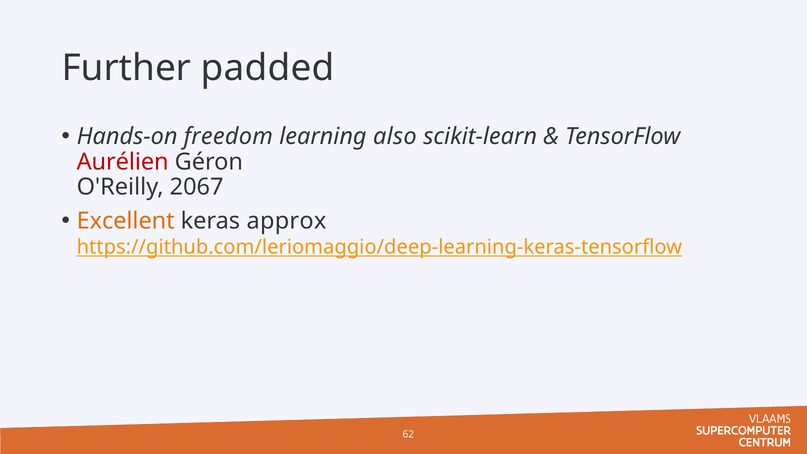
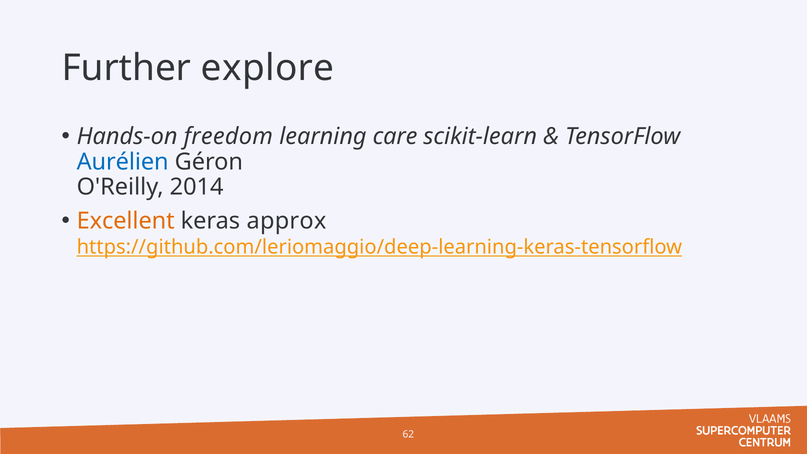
padded: padded -> explore
also: also -> care
Aurélien colour: red -> blue
2067: 2067 -> 2014
